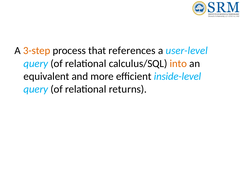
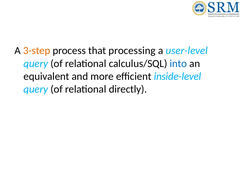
references: references -> processing
into colour: orange -> blue
returns: returns -> directly
